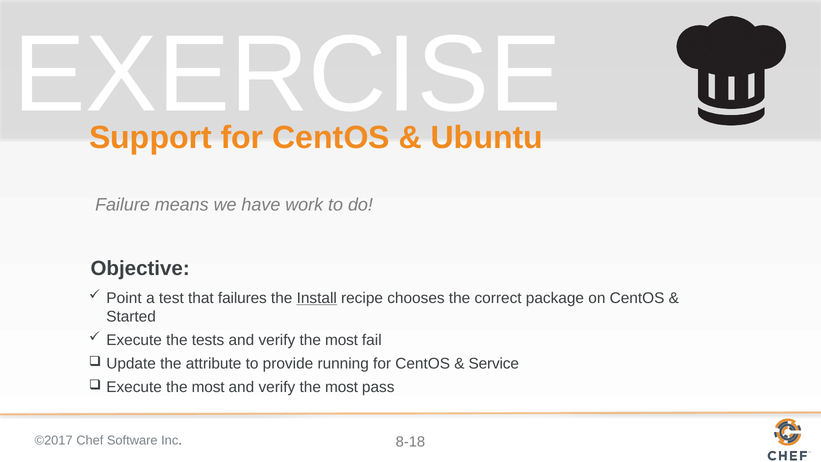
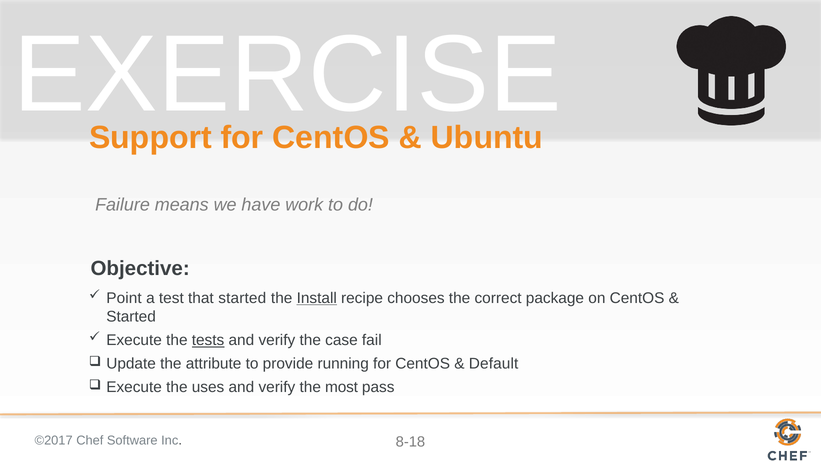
that failures: failures -> started
tests underline: none -> present
most at (342, 340): most -> case
Service: Service -> Default
Execute the most: most -> uses
